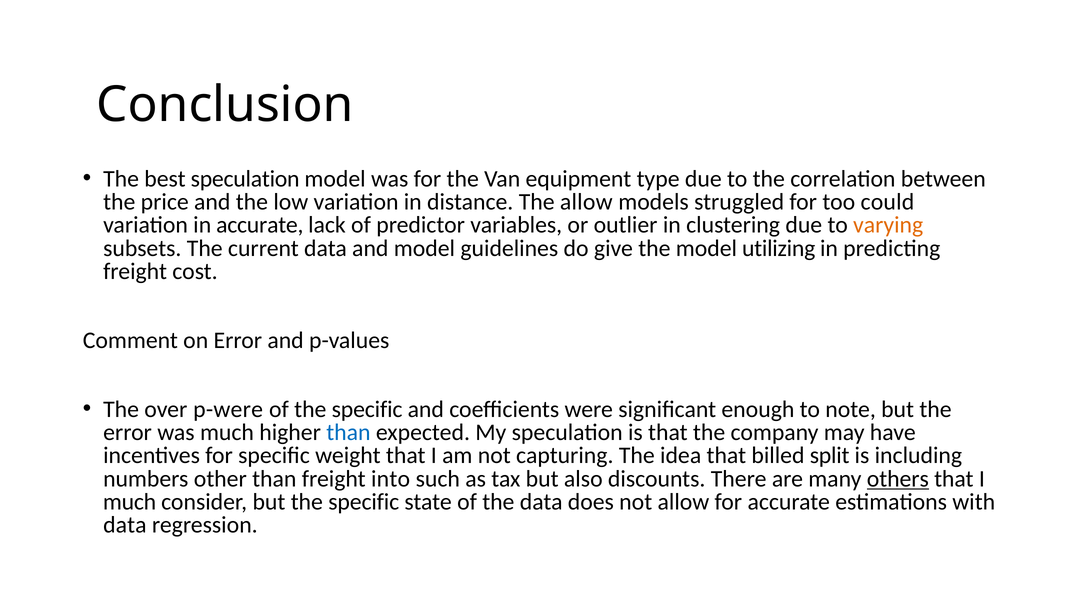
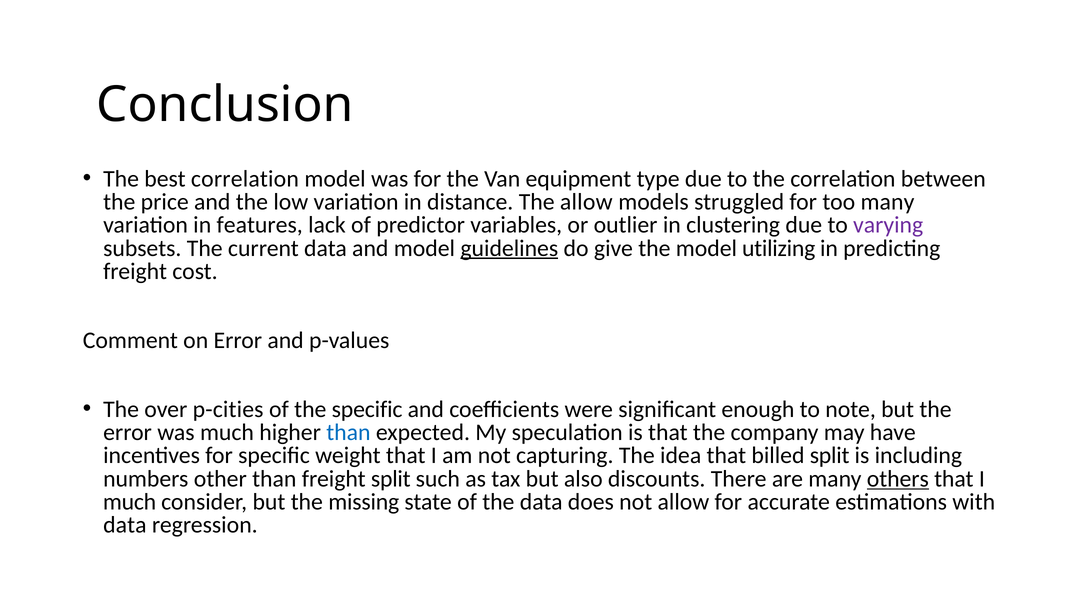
best speculation: speculation -> correlation
too could: could -> many
in accurate: accurate -> features
varying colour: orange -> purple
guidelines underline: none -> present
p-were: p-were -> p-cities
freight into: into -> split
but the specific: specific -> missing
